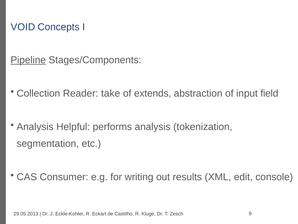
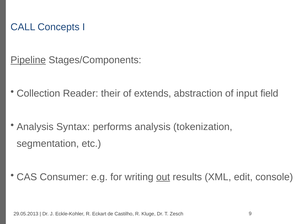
VOID: VOID -> CALL
take: take -> their
Helpful: Helpful -> Syntax
out underline: none -> present
